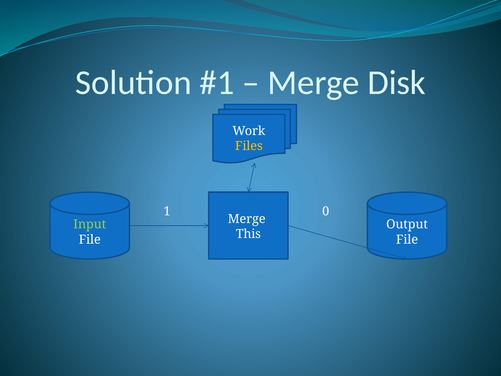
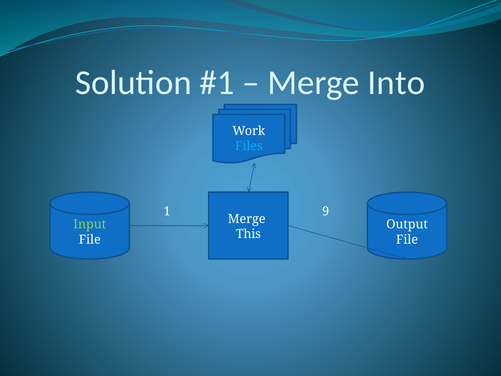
Disk: Disk -> Into
Files colour: yellow -> light blue
0: 0 -> 9
